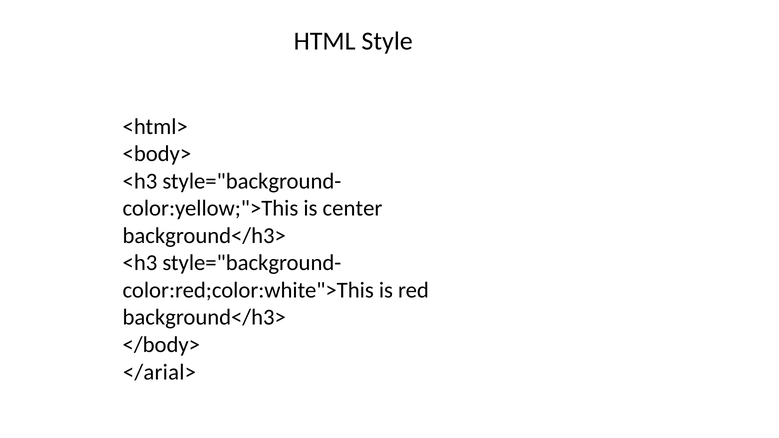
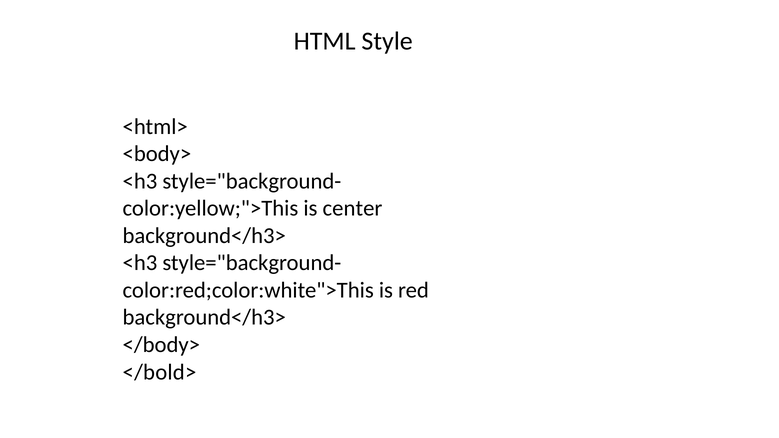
</arial>: </arial> -> </bold>
